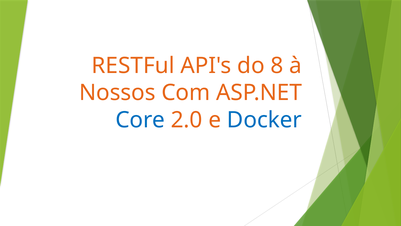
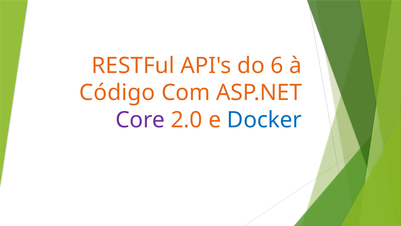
8: 8 -> 6
Nossos: Nossos -> Código
Core colour: blue -> purple
